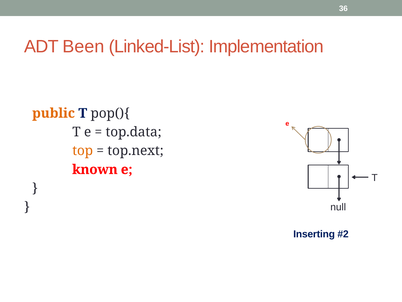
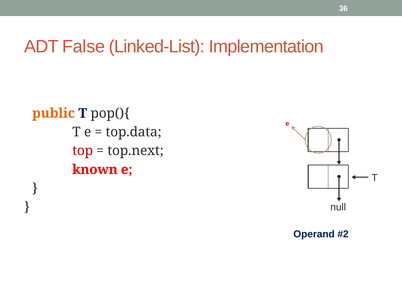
Been: Been -> False
top colour: orange -> red
Inserting: Inserting -> Operand
